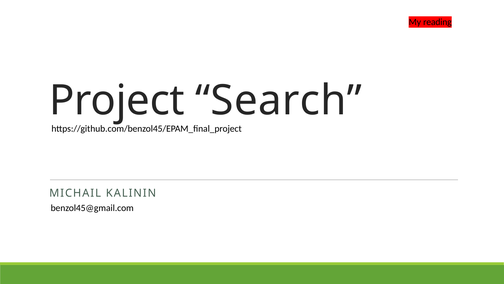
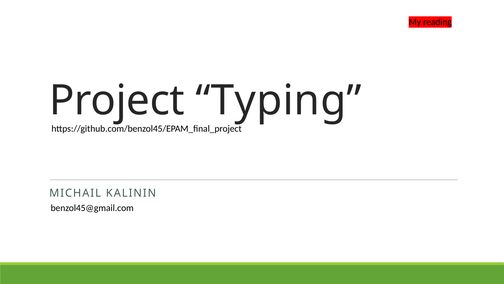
Search: Search -> Typing
